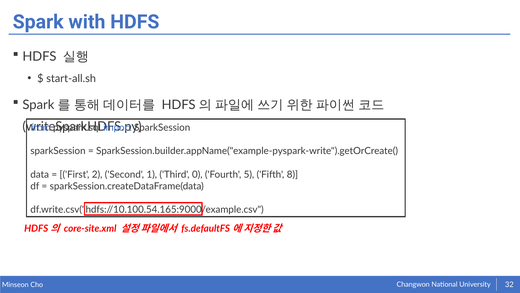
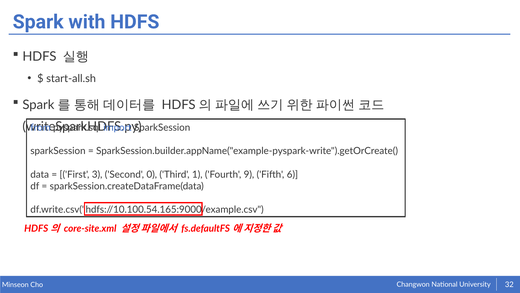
2: 2 -> 3
1: 1 -> 0
0: 0 -> 1
5: 5 -> 9
8: 8 -> 6
